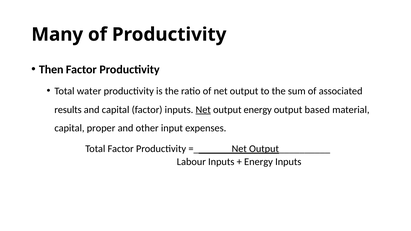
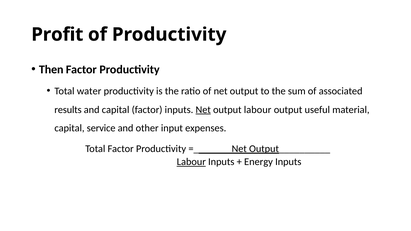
Many: Many -> Profit
output energy: energy -> labour
based: based -> useful
proper: proper -> service
Labour at (191, 162) underline: none -> present
